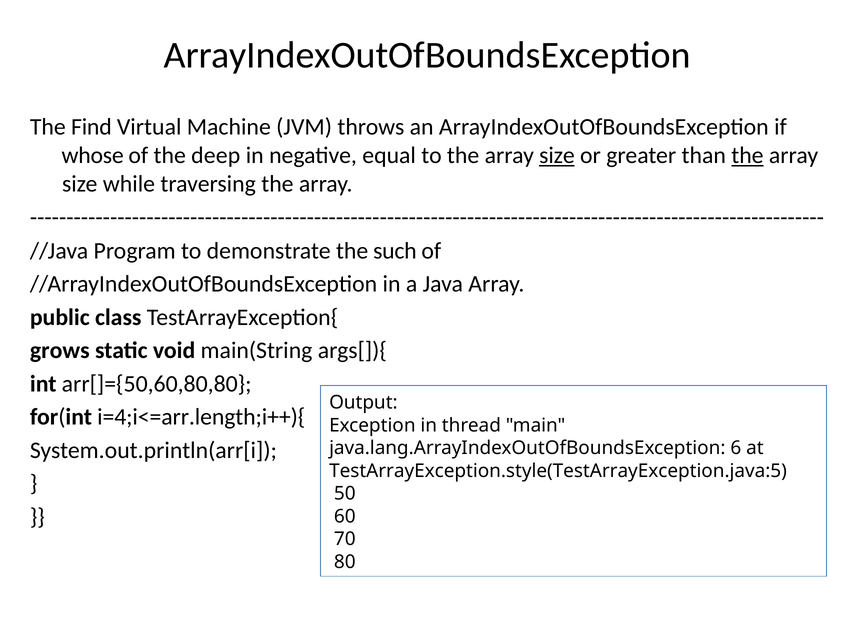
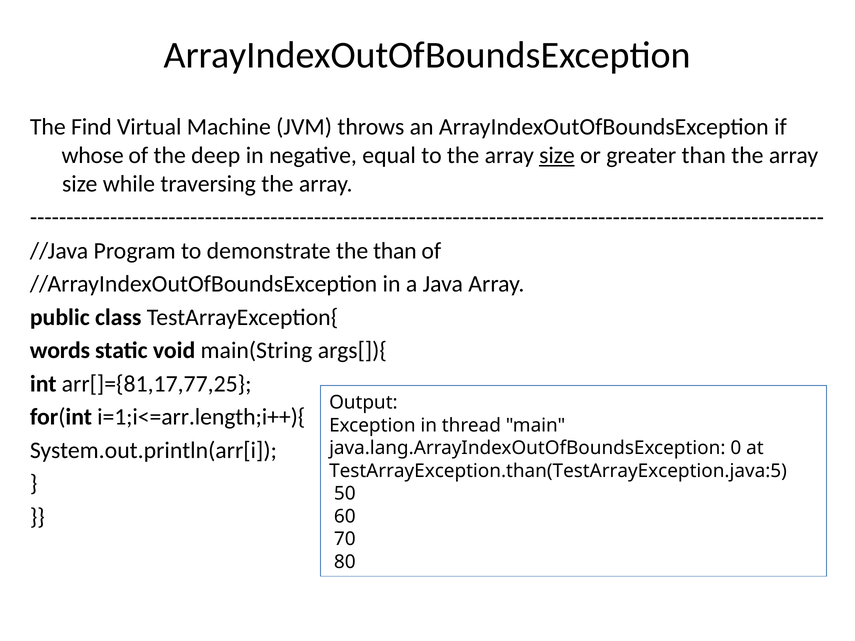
the at (747, 156) underline: present -> none
the such: such -> than
grows: grows -> words
arr[]={50,60,80,80: arr[]={50,60,80,80 -> arr[]={81,17,77,25
i=4;i<=arr.length;i++){: i=4;i<=arr.length;i++){ -> i=1;i<=arr.length;i++){
6: 6 -> 0
TestArrayException.style(TestArrayException.java:5: TestArrayException.style(TestArrayException.java:5 -> TestArrayException.than(TestArrayException.java:5
